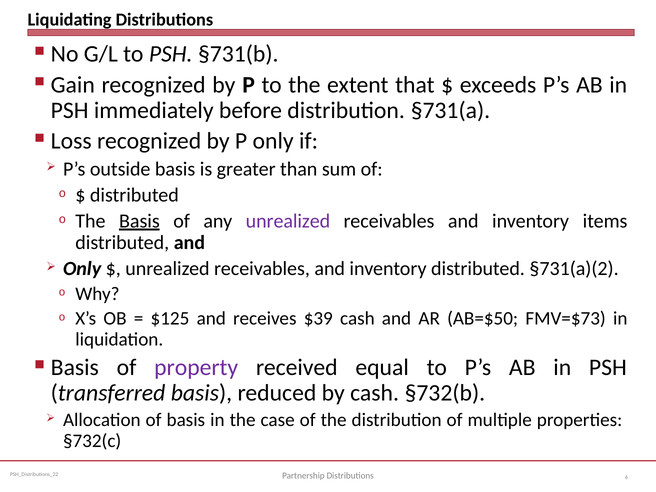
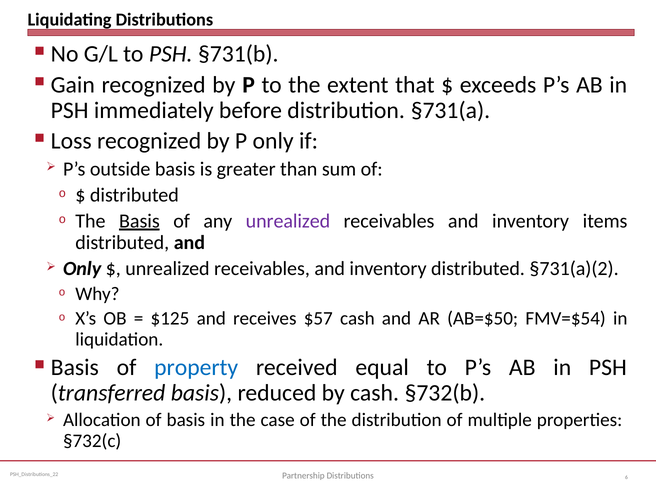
$39: $39 -> $57
FMV=$73: FMV=$73 -> FMV=$54
property colour: purple -> blue
